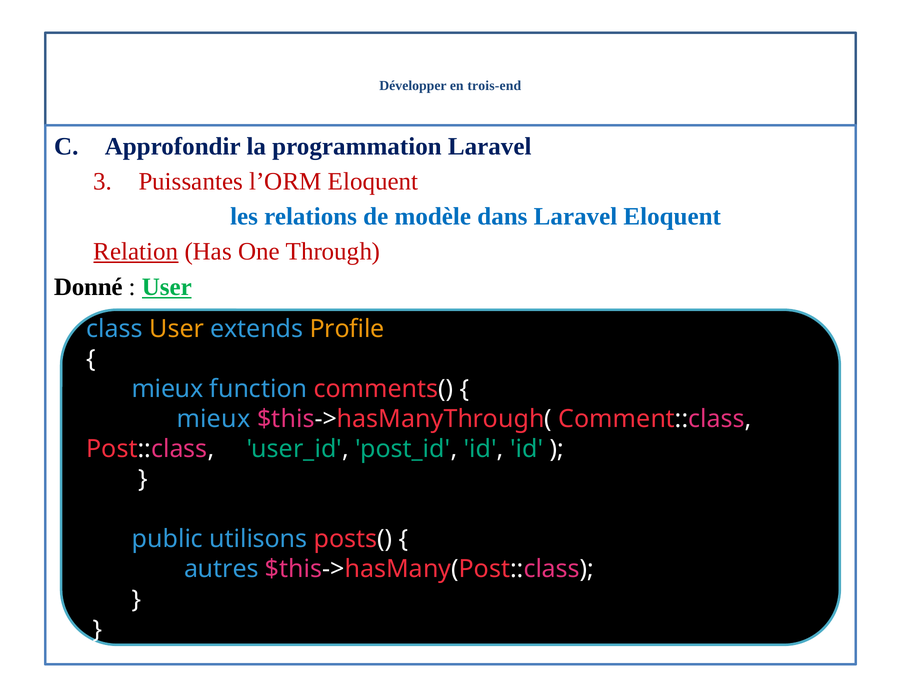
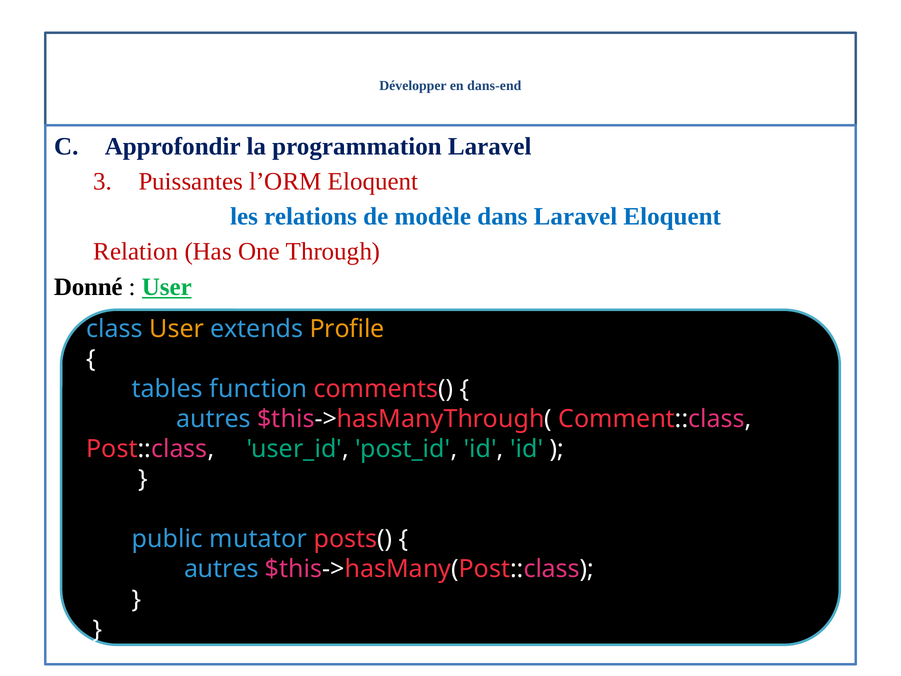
trois-end: trois-end -> dans-end
Relation underline: present -> none
mieux at (168, 389): mieux -> tables
mieux at (213, 419): mieux -> autres
utilisons: utilisons -> mutator
